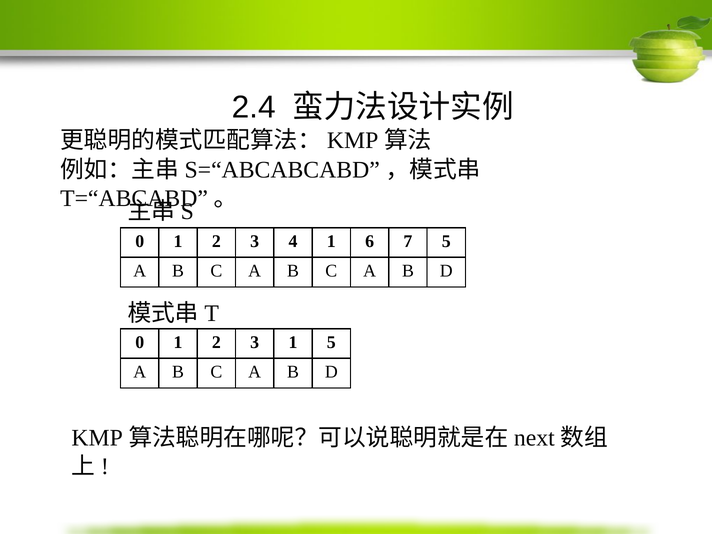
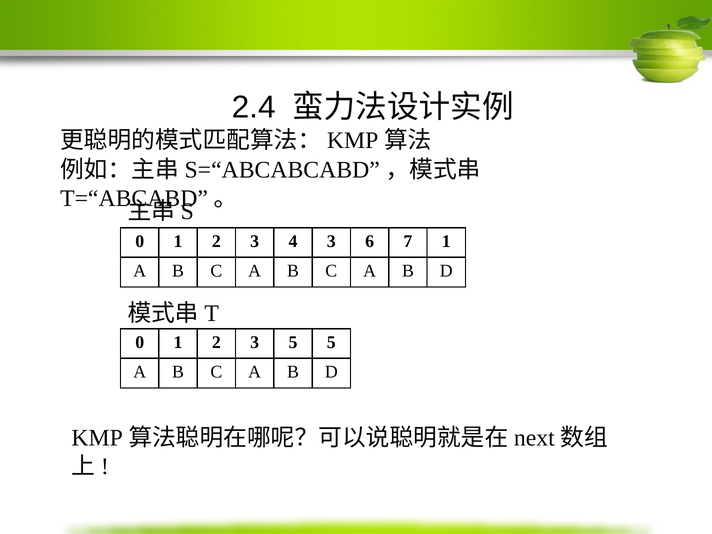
4 1: 1 -> 3
7 5: 5 -> 1
3 1: 1 -> 5
